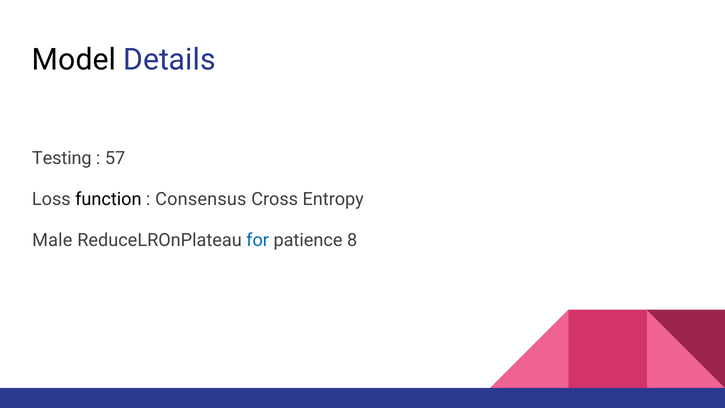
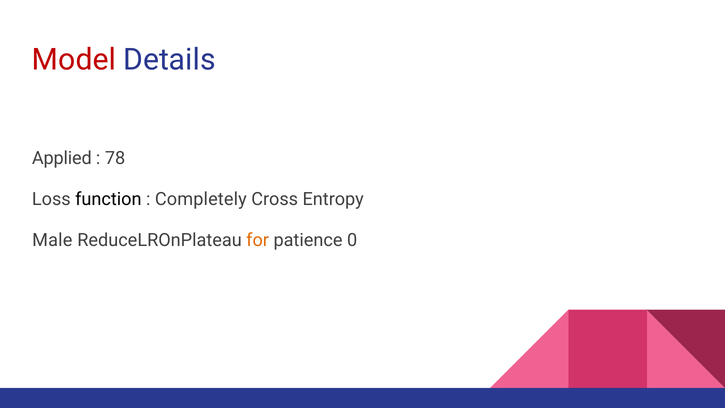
Model colour: black -> red
Testing: Testing -> Applied
57: 57 -> 78
Consensus: Consensus -> Completely
for colour: blue -> orange
8: 8 -> 0
